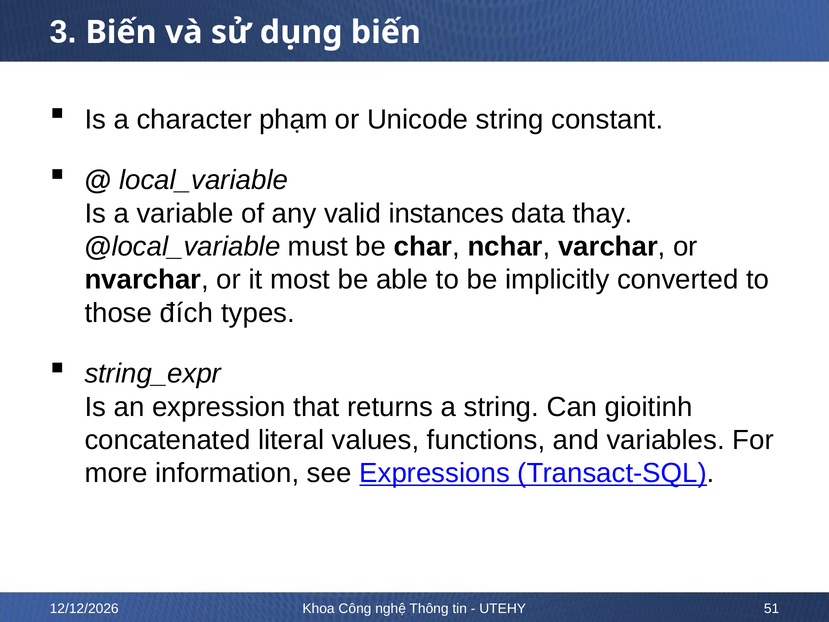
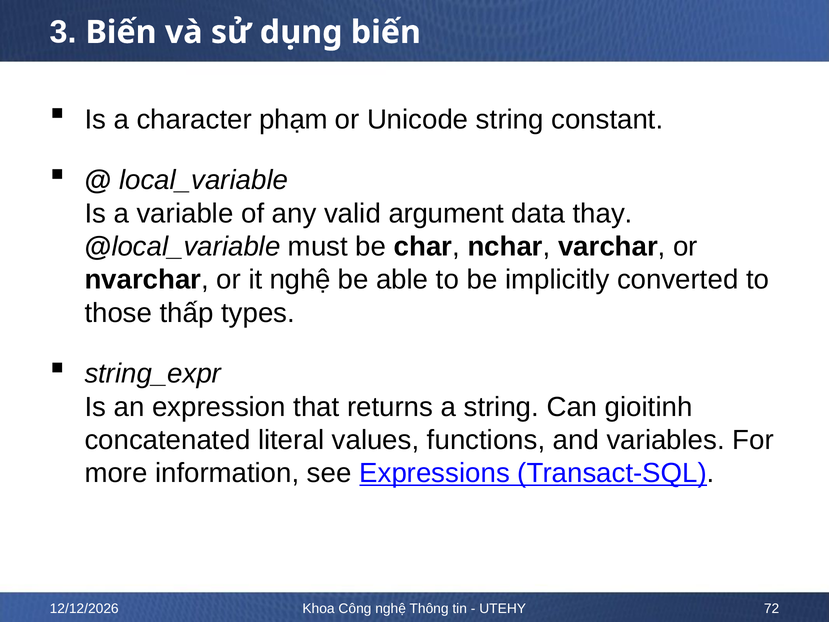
instances: instances -> argument
it most: most -> nghệ
đích: đích -> thấp
51: 51 -> 72
